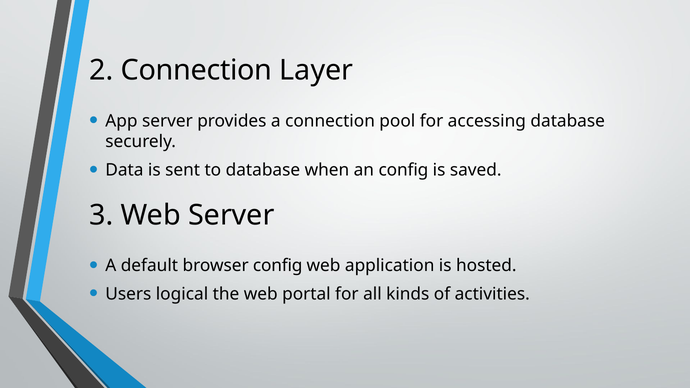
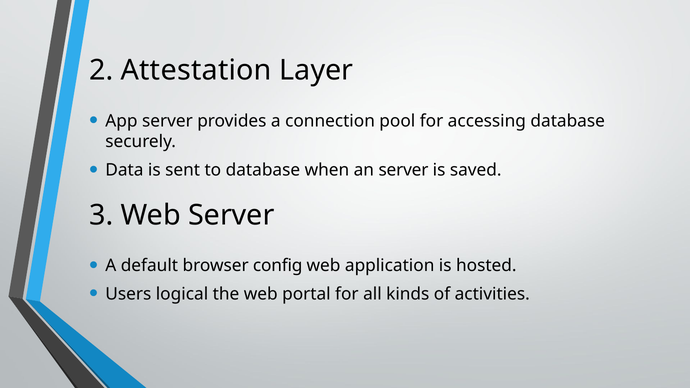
2 Connection: Connection -> Attestation
an config: config -> server
